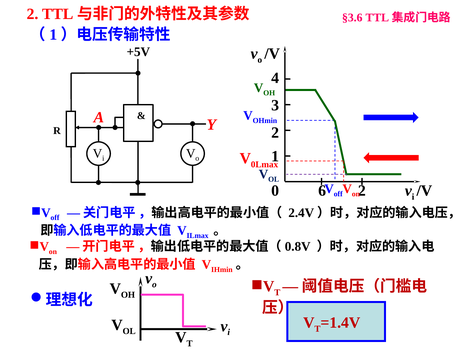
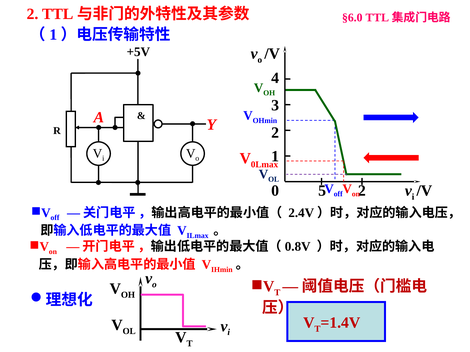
§3.6: §3.6 -> §6.0
6: 6 -> 5
